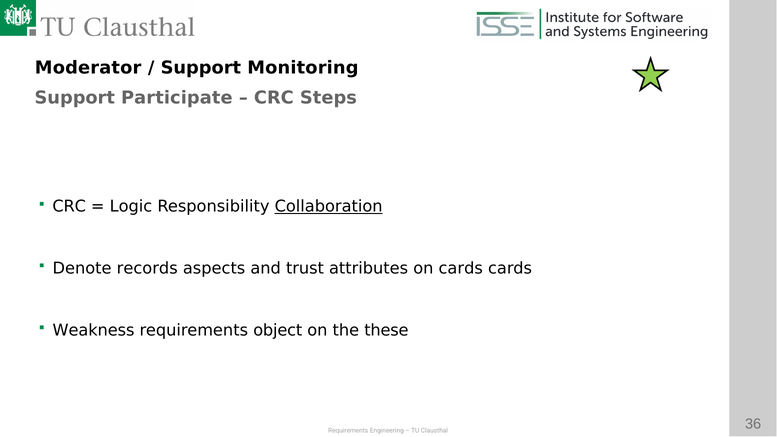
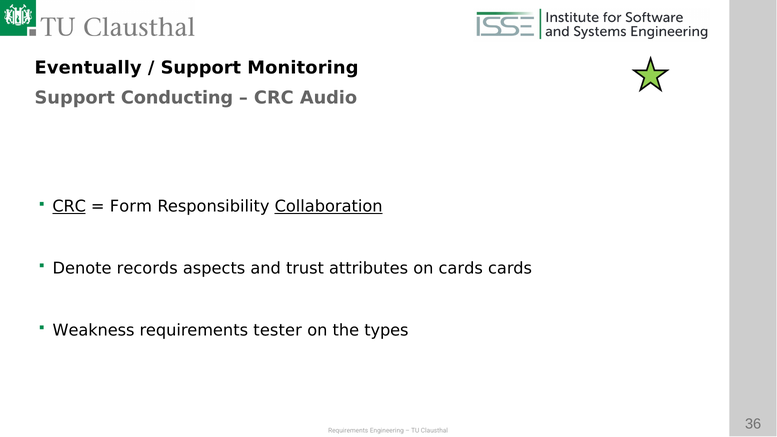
Moderator: Moderator -> Eventually
Participate: Participate -> Conducting
Steps: Steps -> Audio
CRC at (69, 207) underline: none -> present
Logic: Logic -> Form
object: object -> tester
these: these -> types
